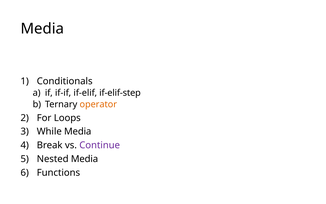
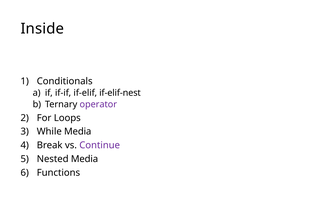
Media at (42, 29): Media -> Inside
if-elif-step: if-elif-step -> if-elif-nest
operator colour: orange -> purple
